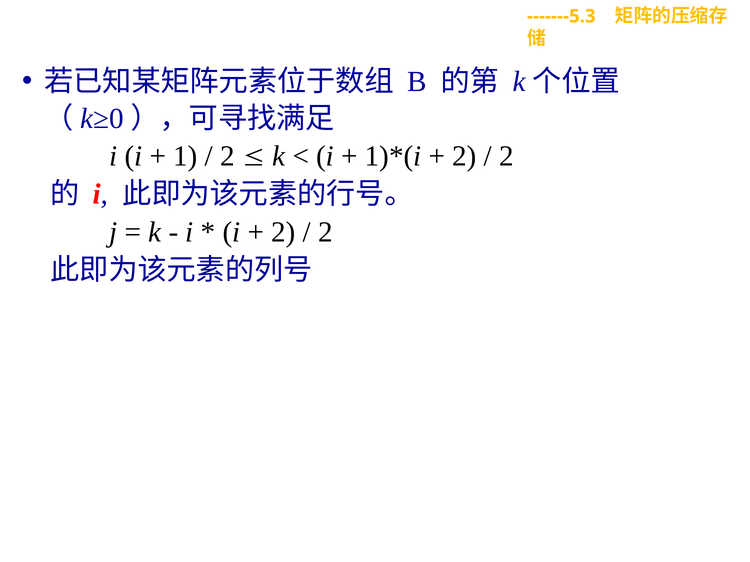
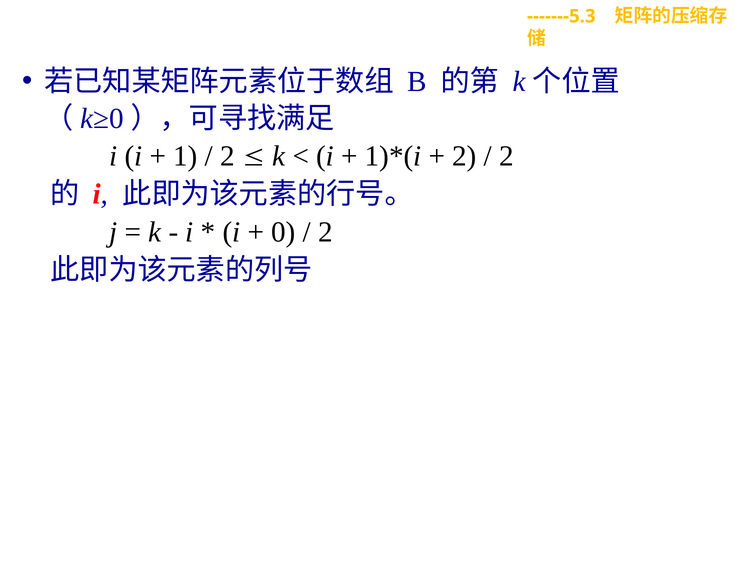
2 at (283, 232): 2 -> 0
